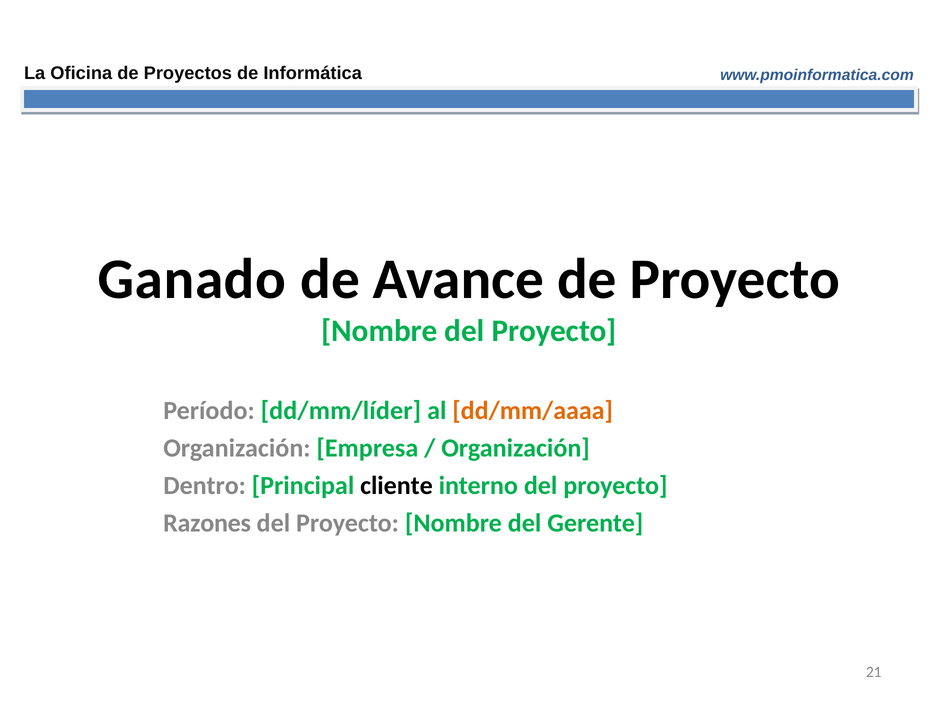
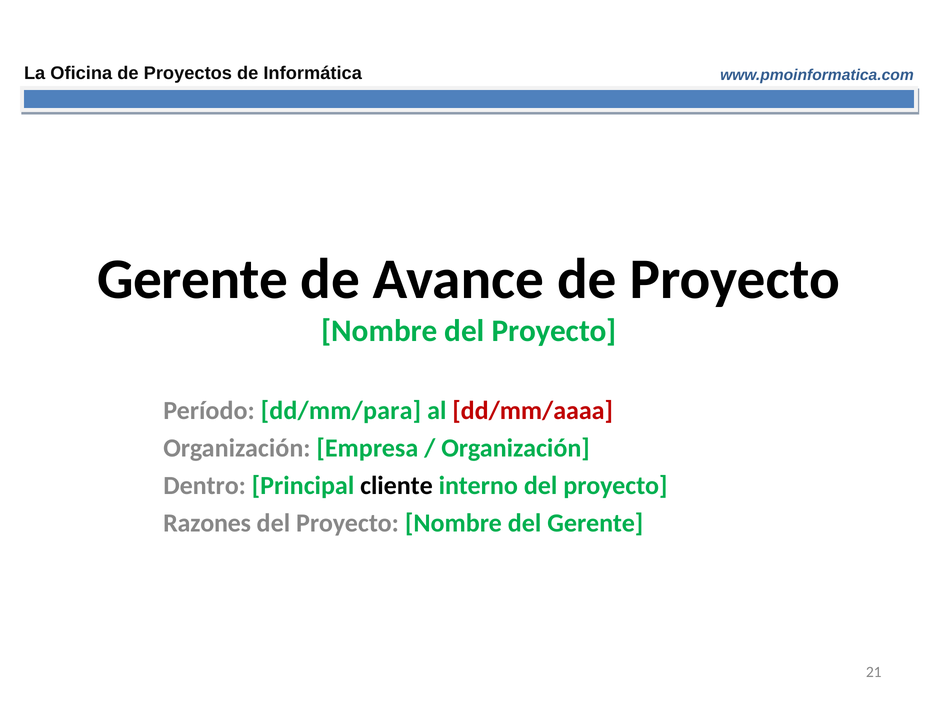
Ganado at (192, 279): Ganado -> Gerente
dd/mm/líder: dd/mm/líder -> dd/mm/para
dd/mm/aaaa colour: orange -> red
